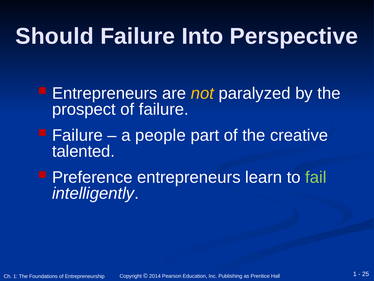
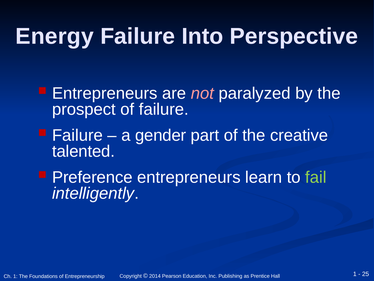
Should: Should -> Energy
not colour: yellow -> pink
people: people -> gender
